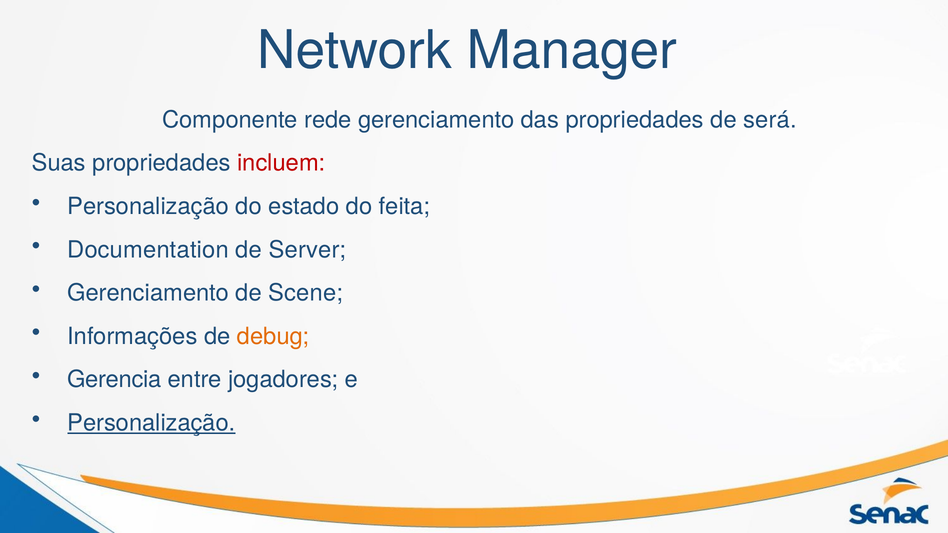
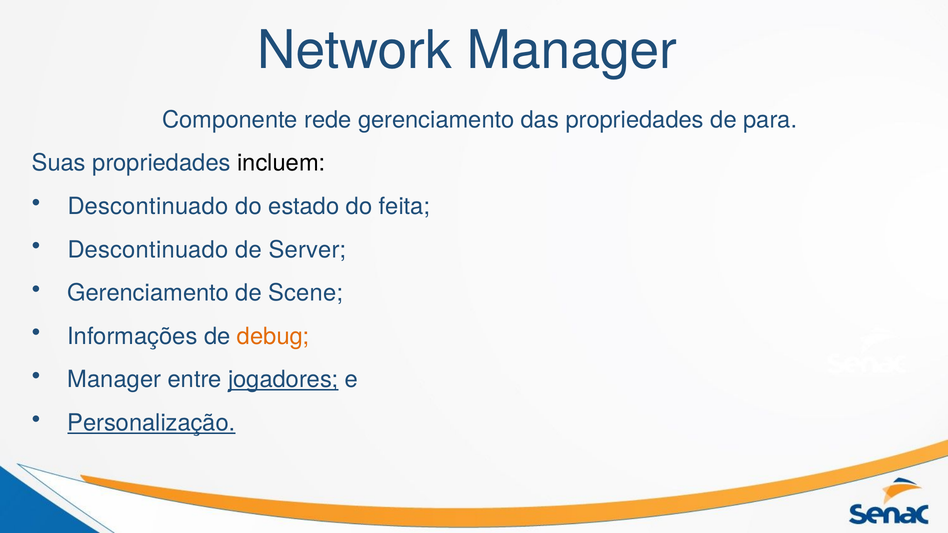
será: será -> para
incluem colour: red -> black
Personalização at (148, 206): Personalização -> Descontinuado
Documentation at (148, 250): Documentation -> Descontinuado
Gerencia at (114, 380): Gerencia -> Manager
jogadores underline: none -> present
